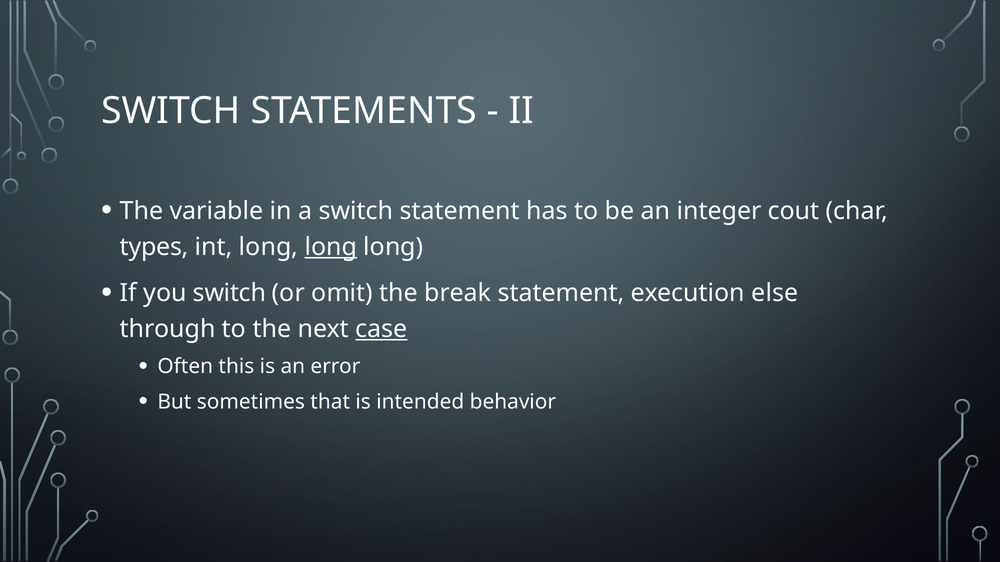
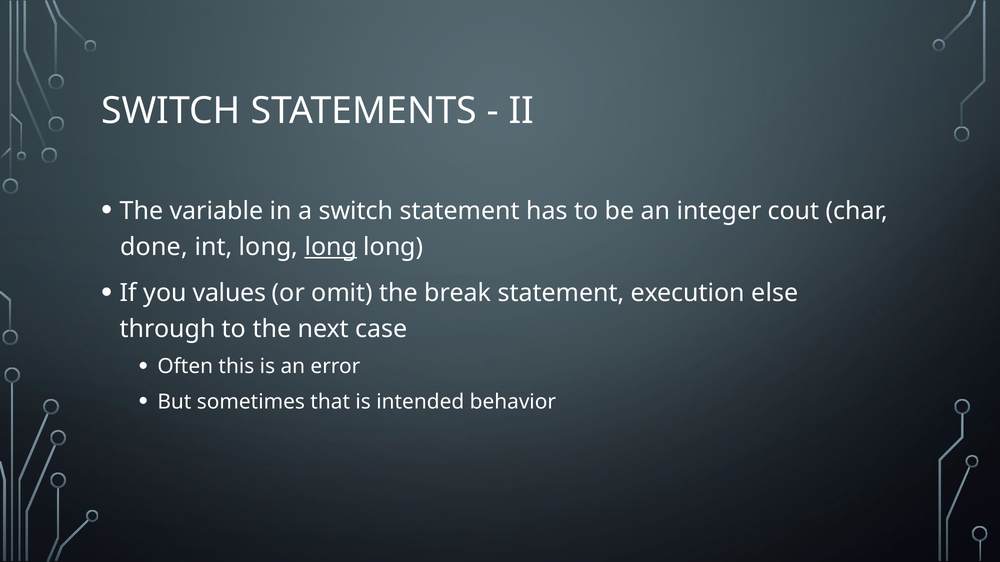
types: types -> done
you switch: switch -> values
case underline: present -> none
